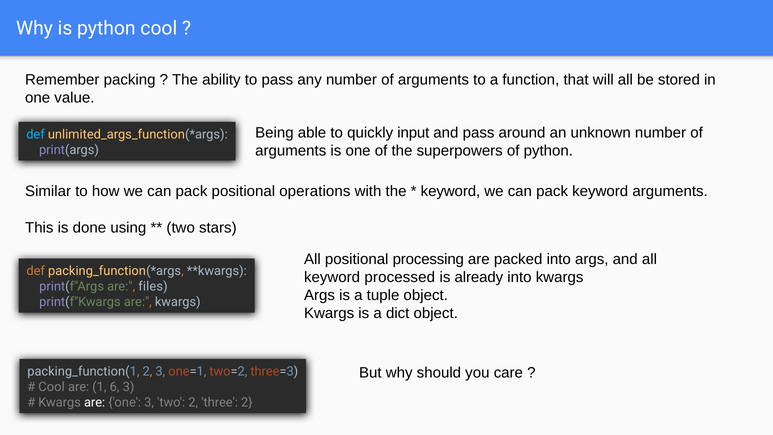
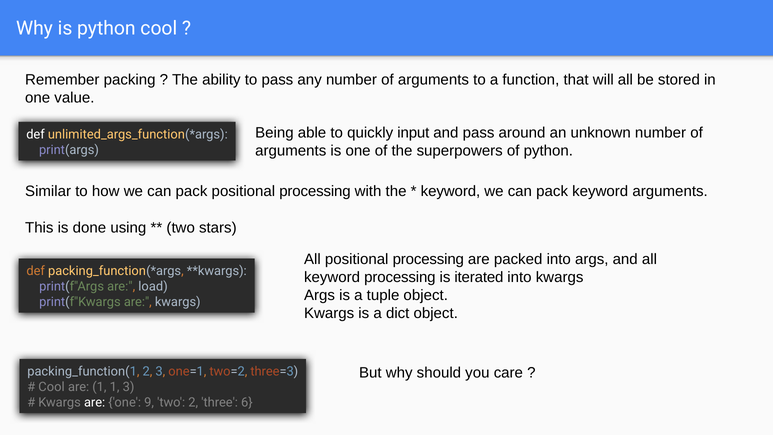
def at (36, 134) colour: light blue -> white
pack positional operations: operations -> processing
keyword processed: processed -> processing
already: already -> iterated
files: files -> load
1 6: 6 -> 1
one 3: 3 -> 9
three 2: 2 -> 6
